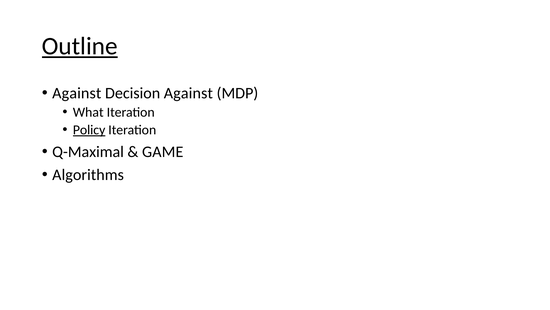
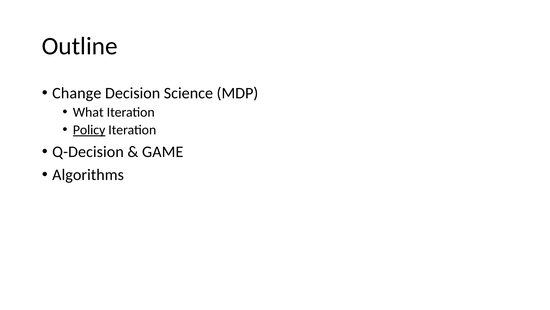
Outline underline: present -> none
Against at (77, 93): Against -> Change
Decision Against: Against -> Science
Q-Maximal: Q-Maximal -> Q-Decision
